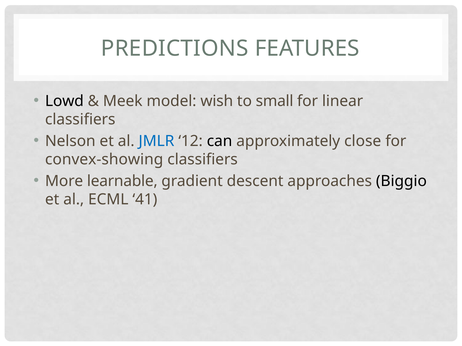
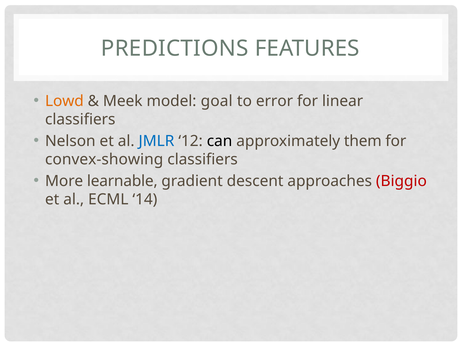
Lowd colour: black -> orange
wish: wish -> goal
small: small -> error
close: close -> them
Biggio colour: black -> red
41: 41 -> 14
